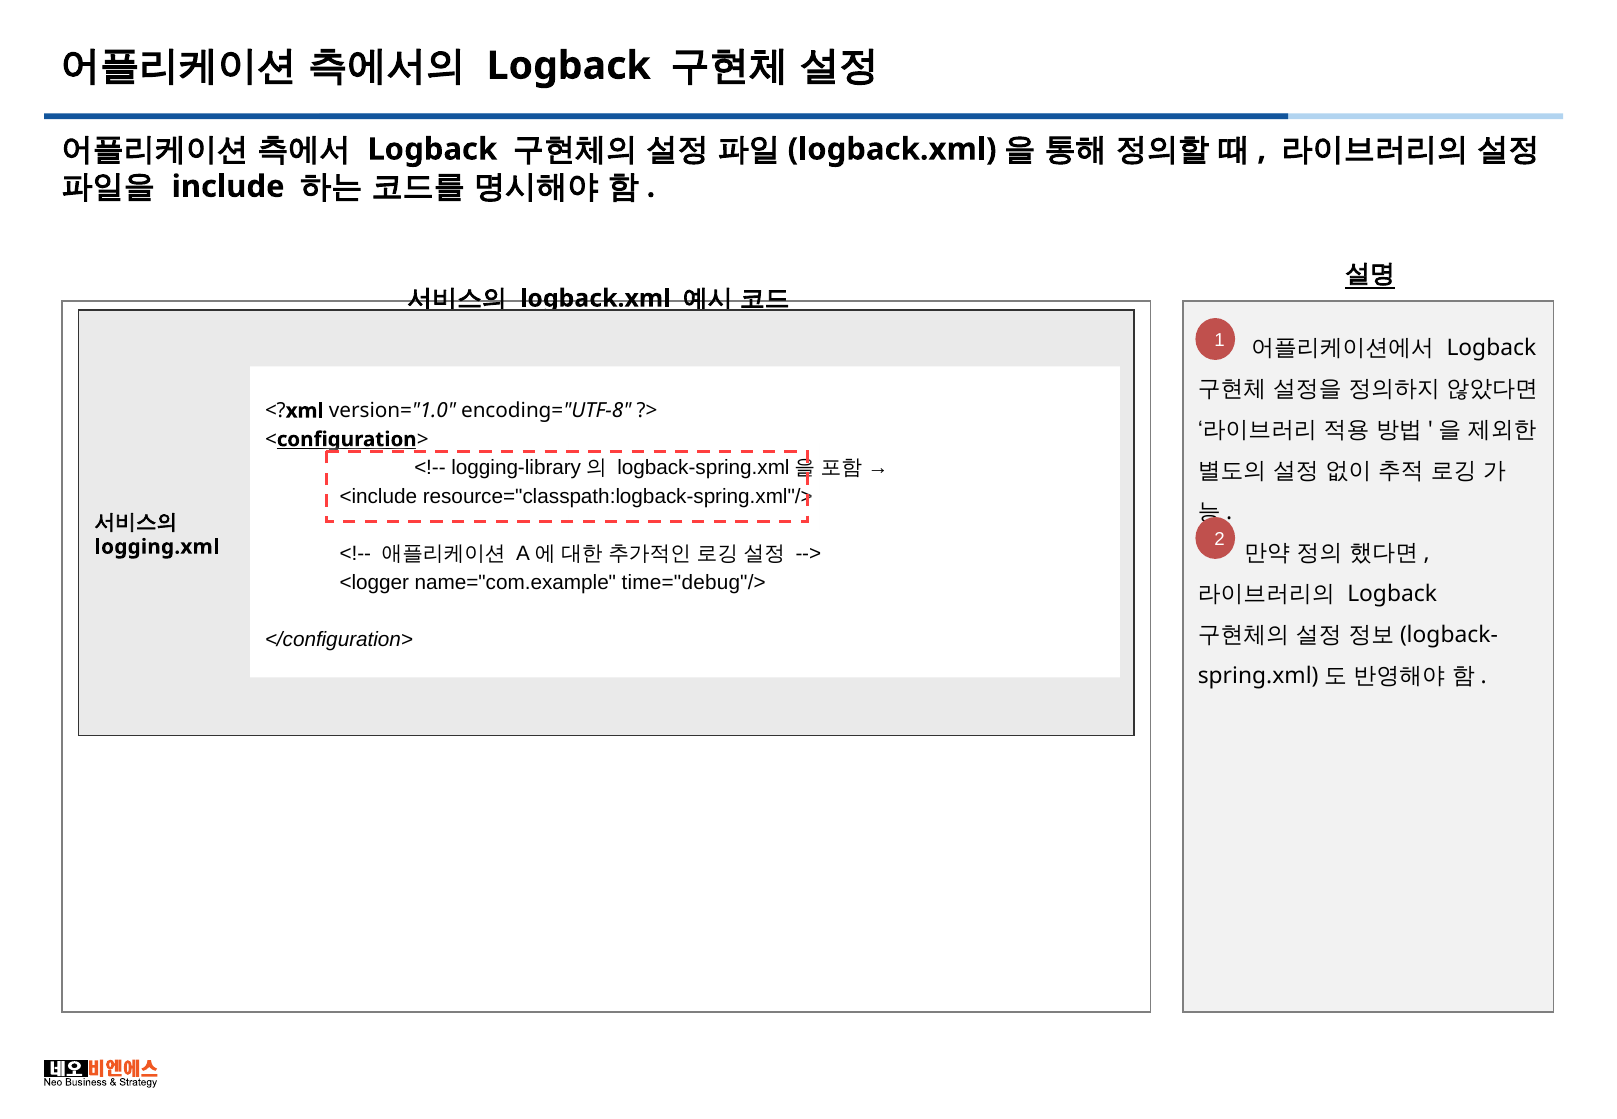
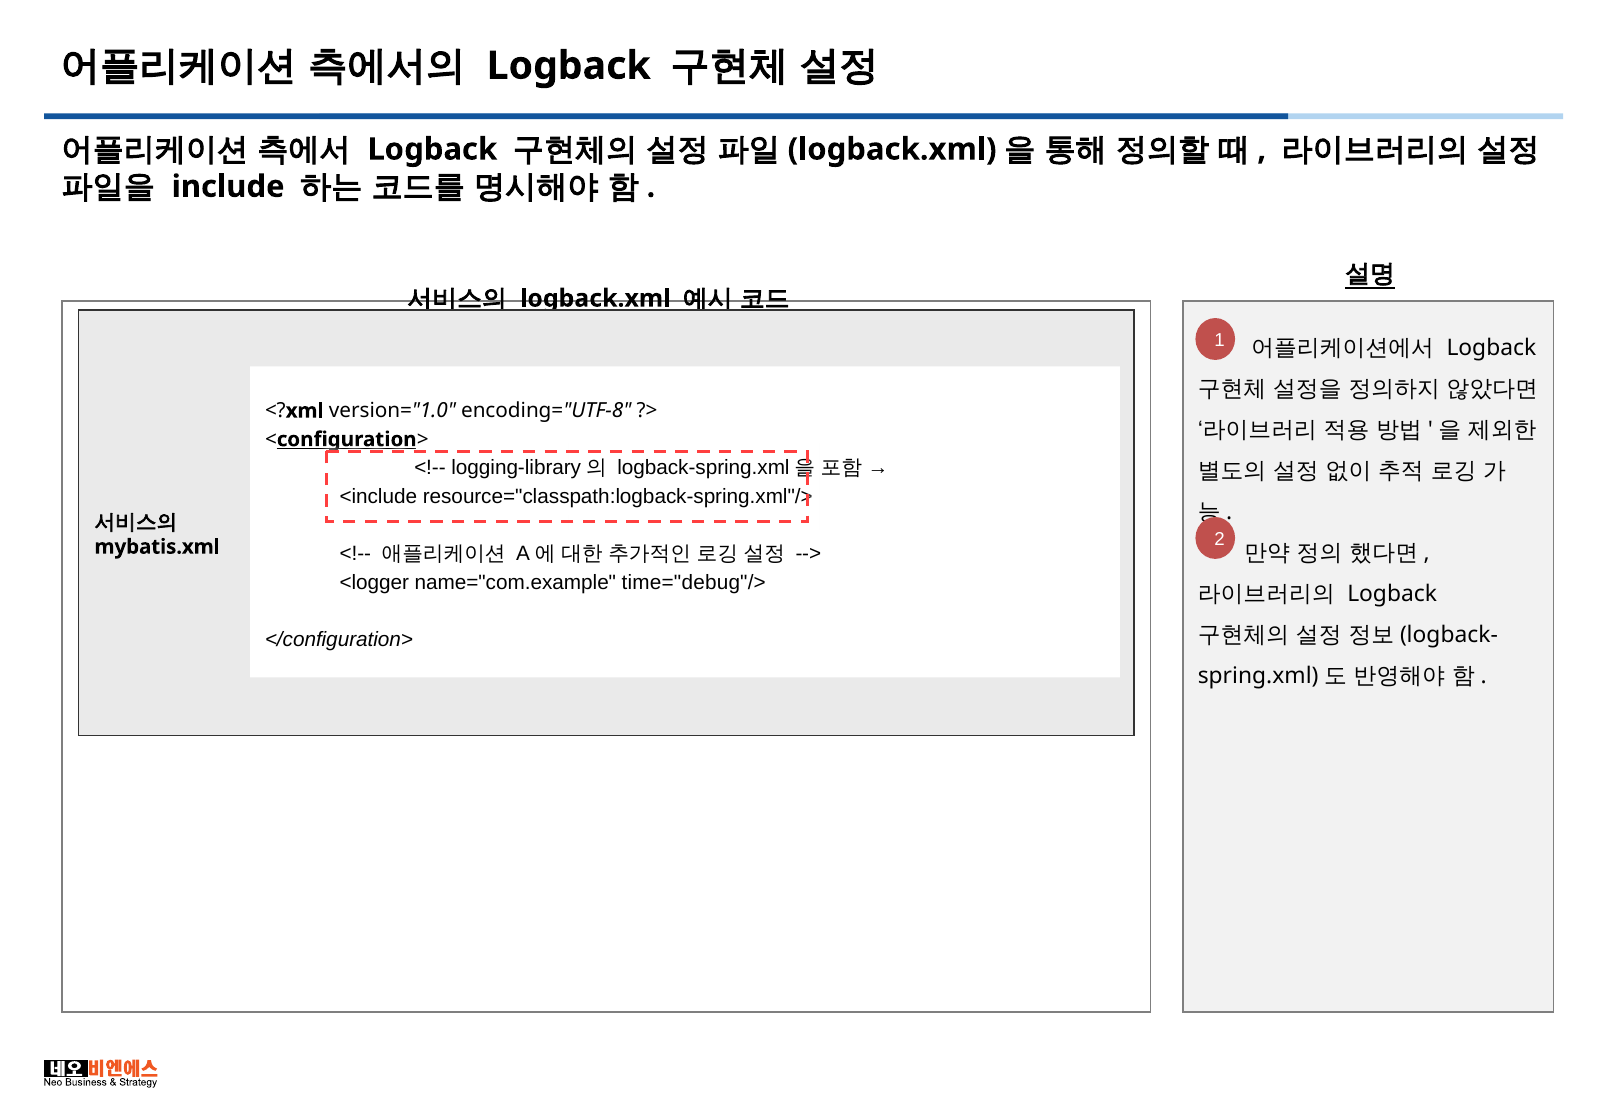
logging.xml: logging.xml -> mybatis.xml
